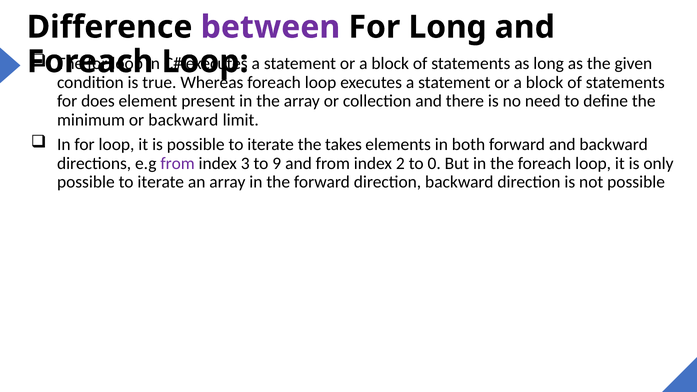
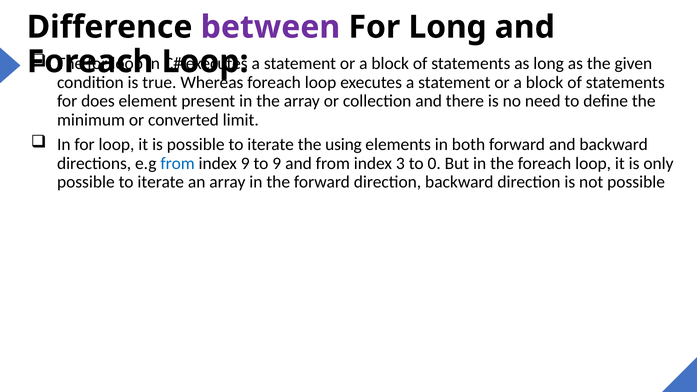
or backward: backward -> converted
takes: takes -> using
from at (178, 163) colour: purple -> blue
index 3: 3 -> 9
2: 2 -> 3
